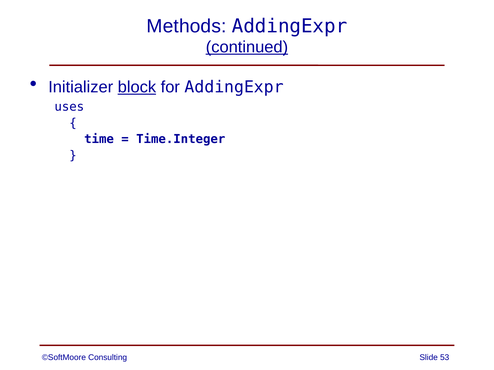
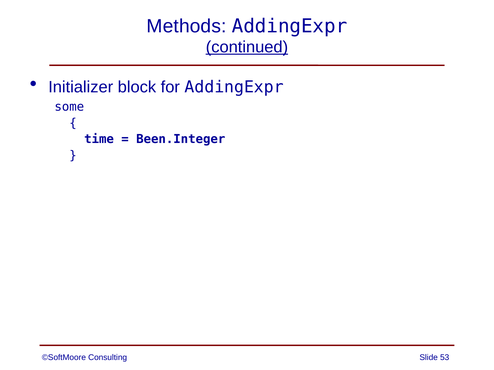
block underline: present -> none
uses: uses -> some
Time.Integer: Time.Integer -> Been.Integer
